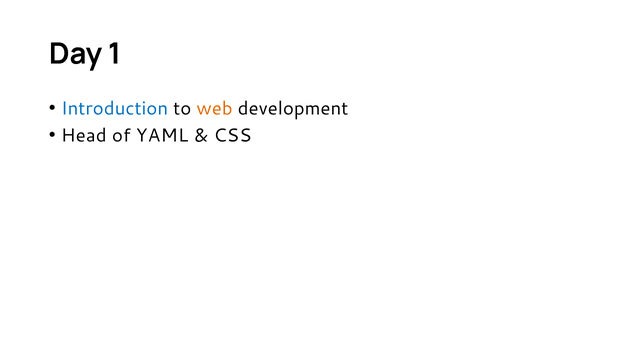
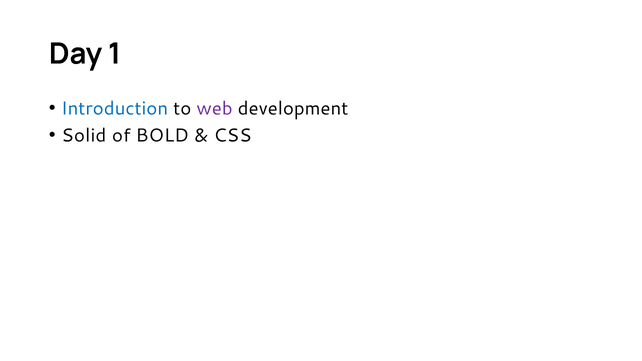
web colour: orange -> purple
Head: Head -> Solid
YAML: YAML -> BOLD
